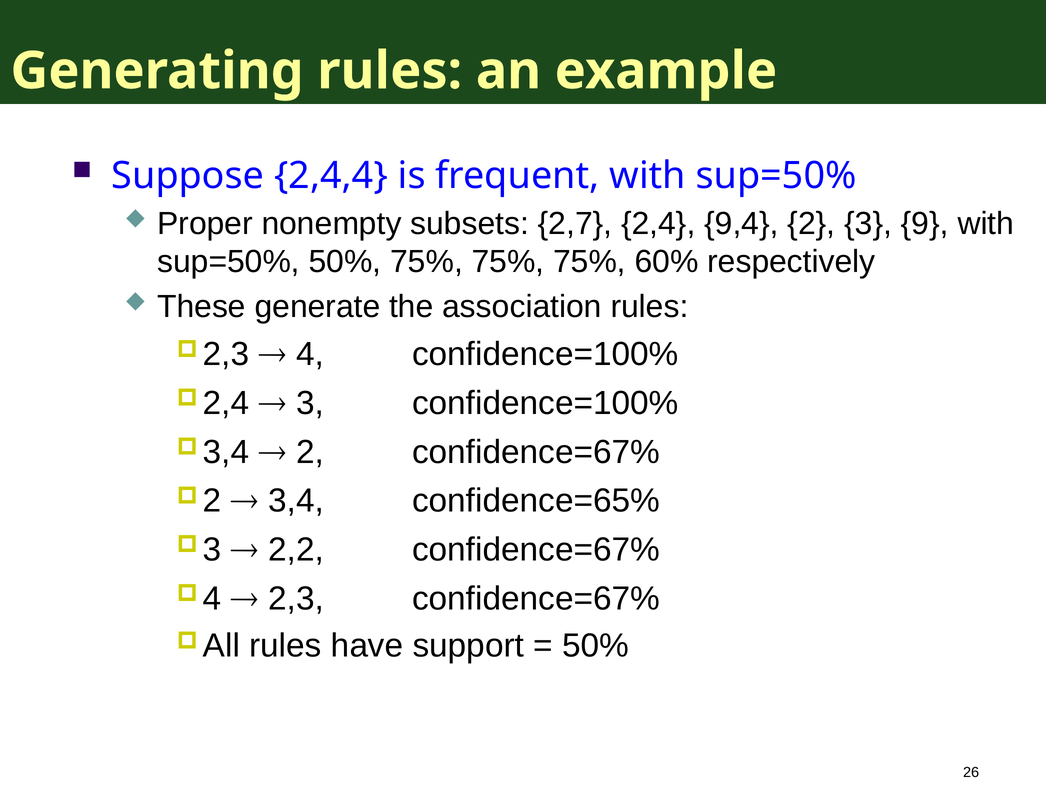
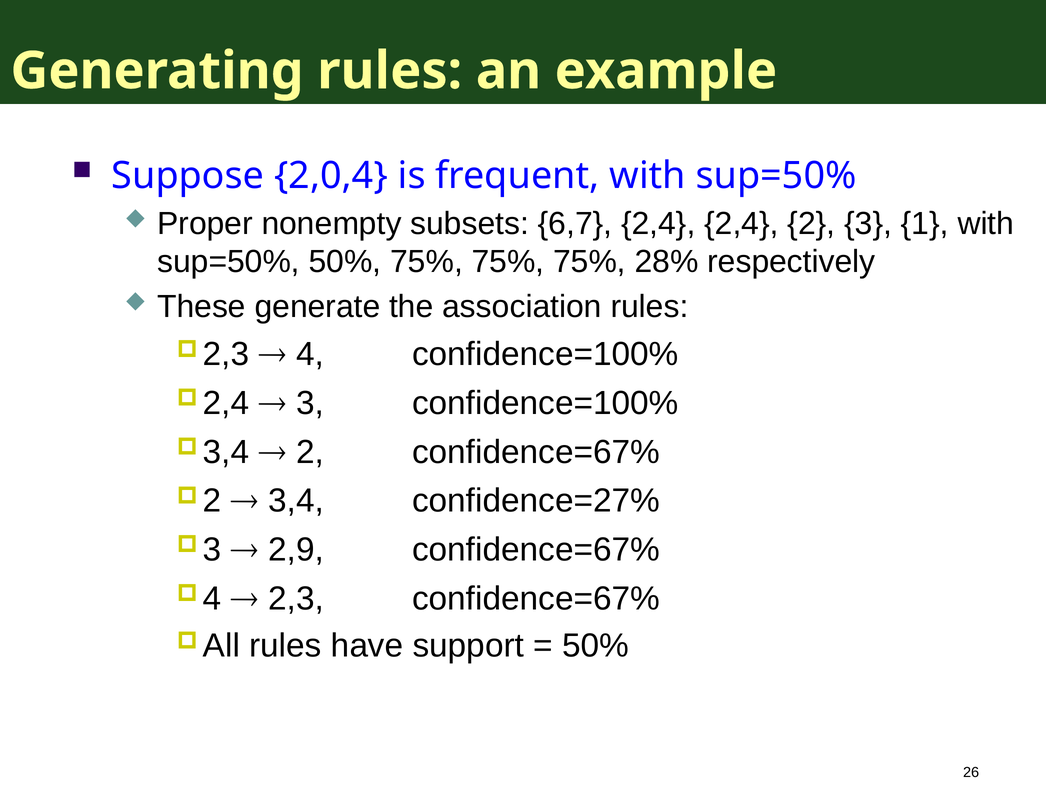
2,4,4: 2,4,4 -> 2,0,4
2,7: 2,7 -> 6,7
2,4 9,4: 9,4 -> 2,4
9: 9 -> 1
60%: 60% -> 28%
confidence=65%: confidence=65% -> confidence=27%
2,2: 2,2 -> 2,9
